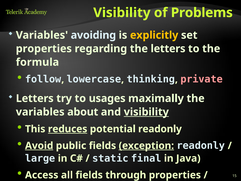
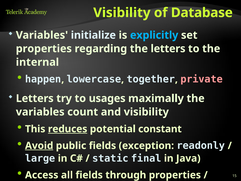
Problems: Problems -> Database
avoiding: avoiding -> initialize
explicitly colour: yellow -> light blue
formula: formula -> internal
follow: follow -> happen
thinking: thinking -> together
about: about -> count
visibility at (146, 112) underline: present -> none
potential readonly: readonly -> constant
exception underline: present -> none
